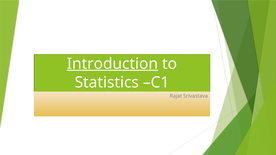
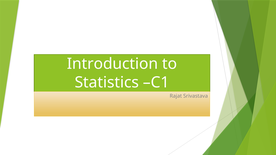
Introduction underline: present -> none
